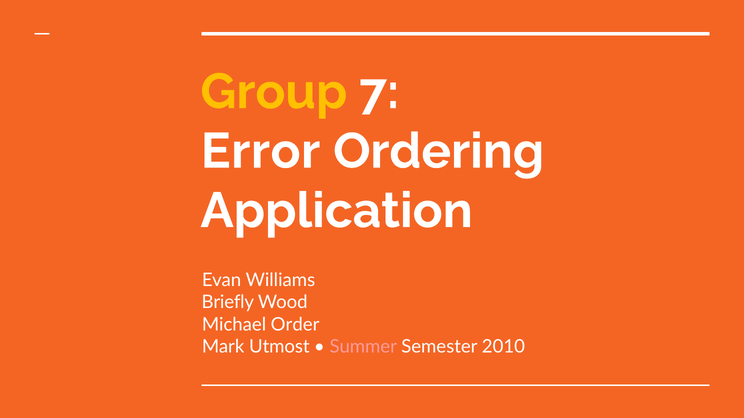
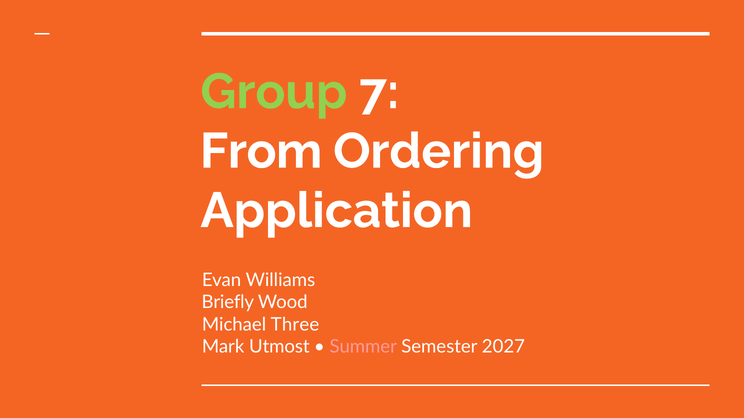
Group colour: yellow -> light green
Error: Error -> From
Order: Order -> Three
2010: 2010 -> 2027
